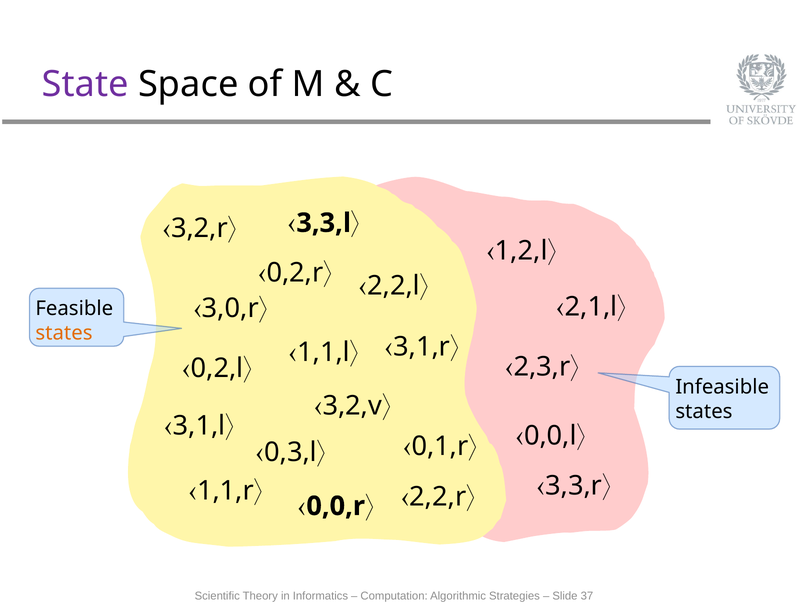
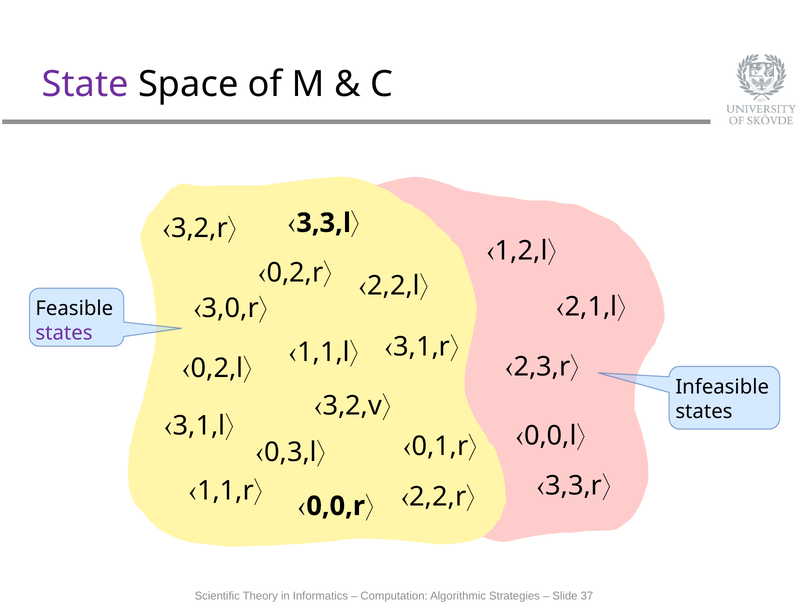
states at (64, 333) colour: orange -> purple
